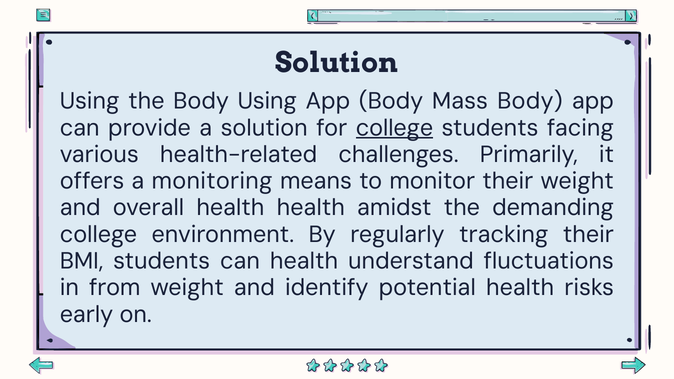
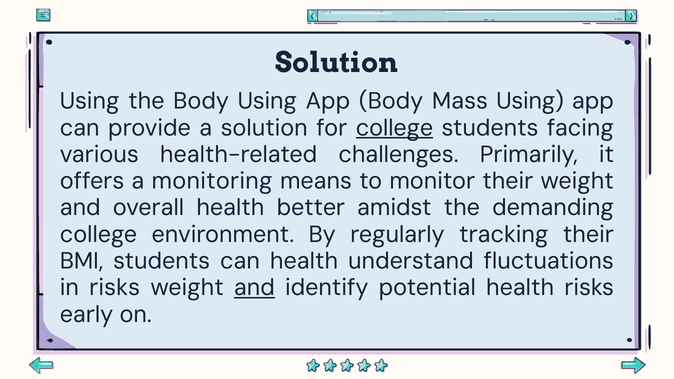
Mass Body: Body -> Using
health health: health -> better
in from: from -> risks
and at (254, 288) underline: none -> present
